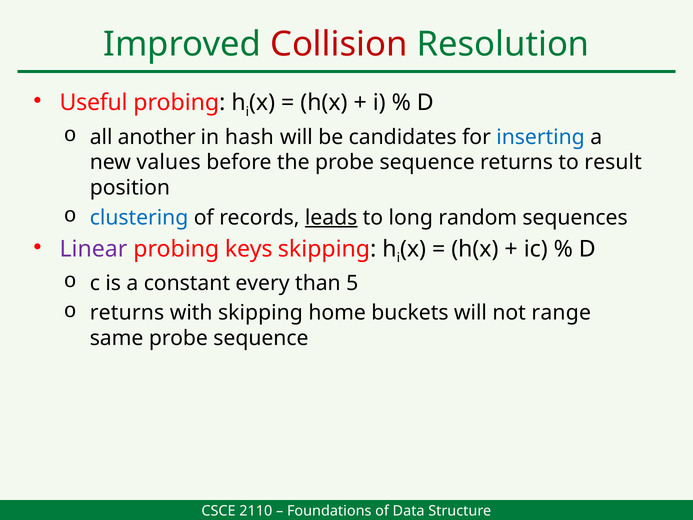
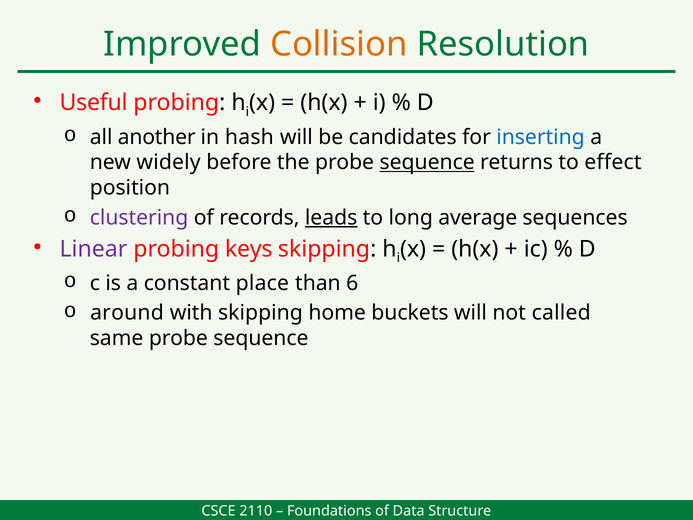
Collision colour: red -> orange
values: values -> widely
sequence at (427, 162) underline: none -> present
result: result -> effect
clustering colour: blue -> purple
random: random -> average
every: every -> place
5: 5 -> 6
returns at (127, 313): returns -> around
range: range -> called
